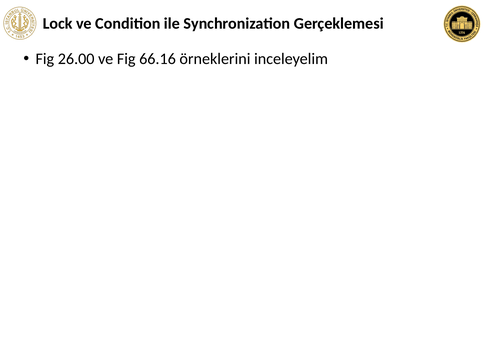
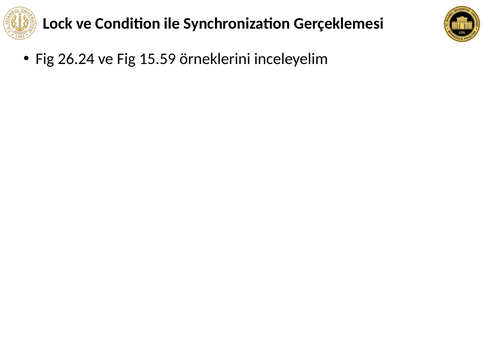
26.00: 26.00 -> 26.24
66.16: 66.16 -> 15.59
